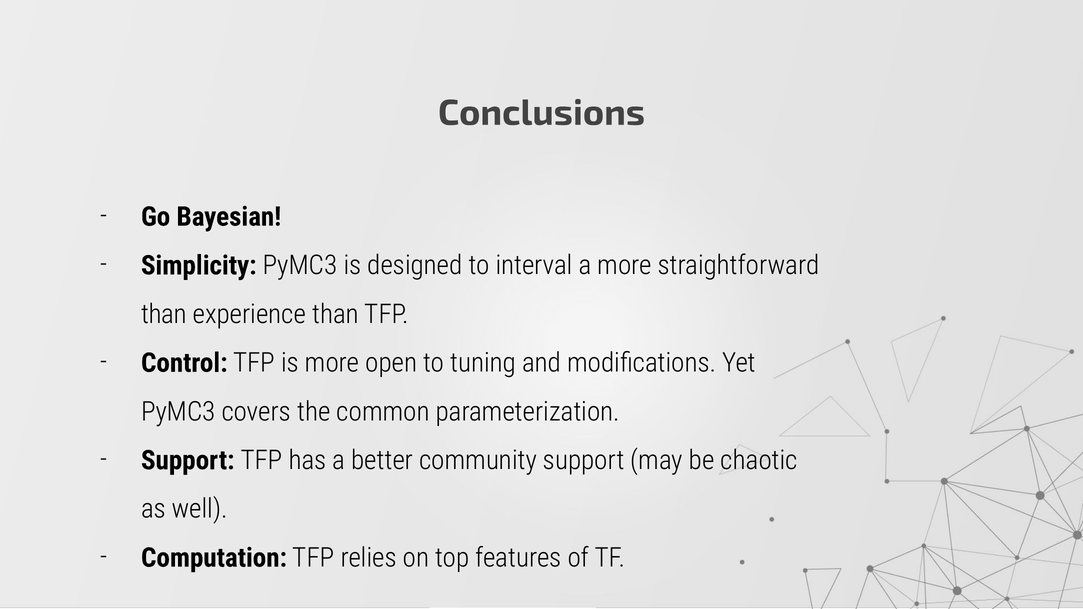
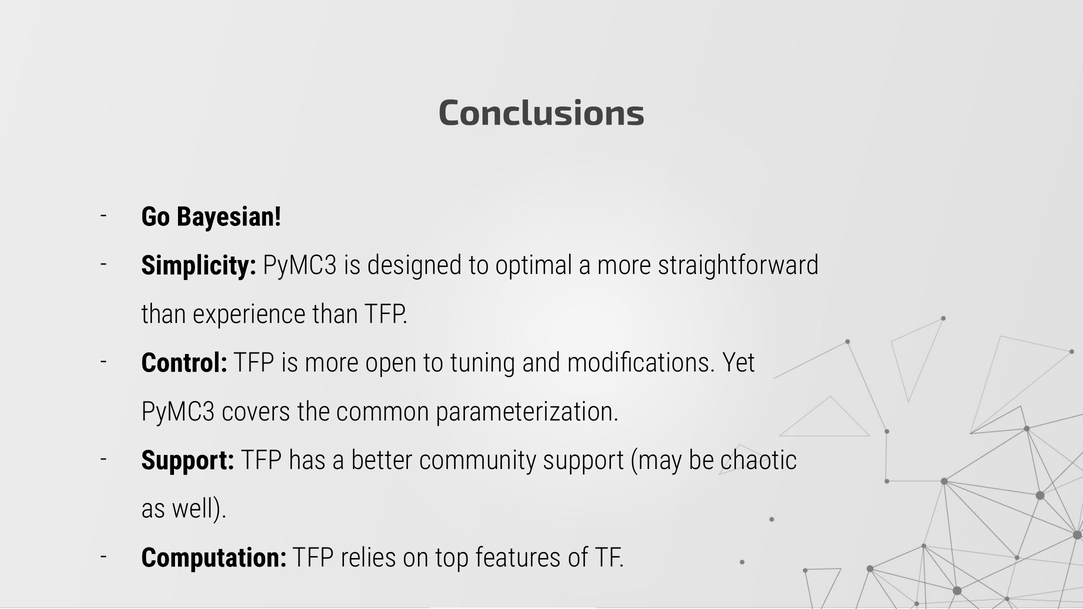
interval: interval -> optimal
